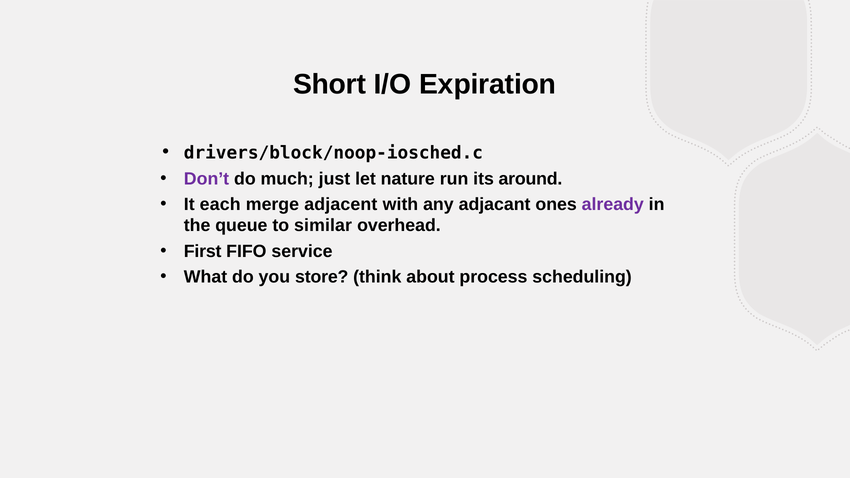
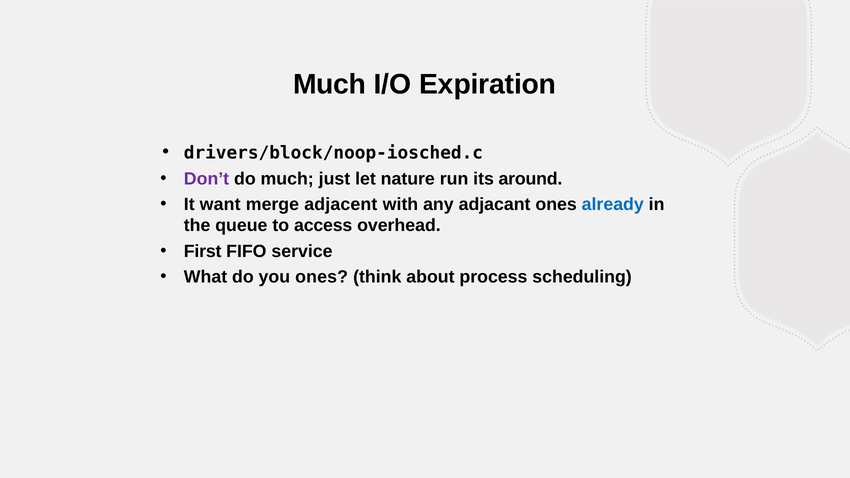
Short at (330, 84): Short -> Much
each: each -> want
already colour: purple -> blue
similar: similar -> access
you store: store -> ones
